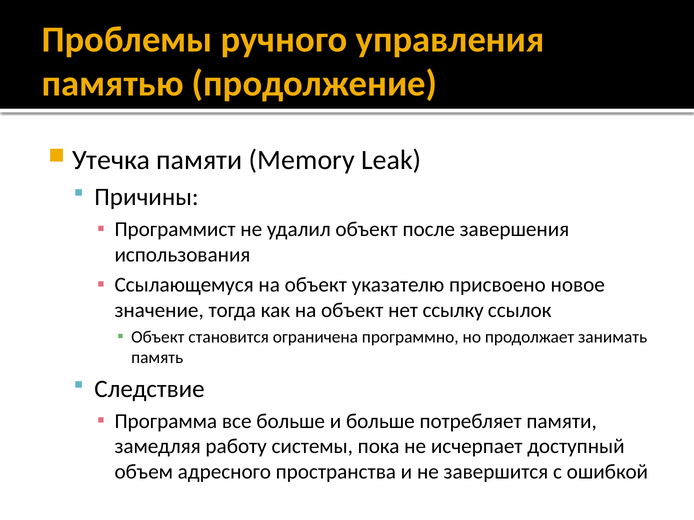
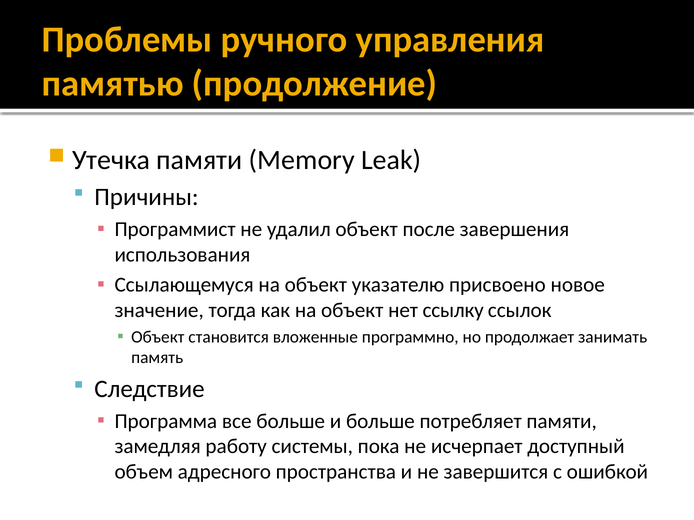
ограничена: ограничена -> вложенные
